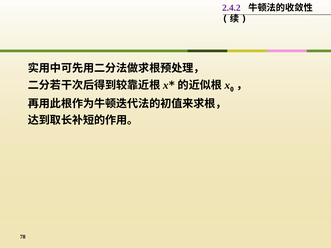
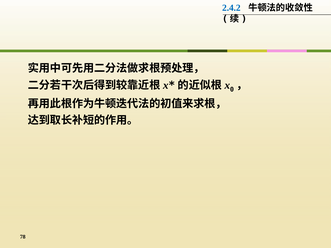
2.4.2 colour: purple -> blue
